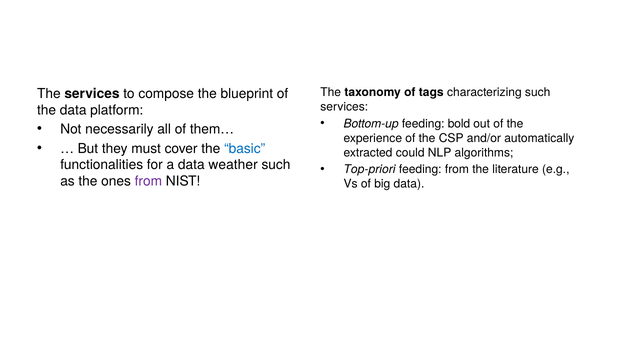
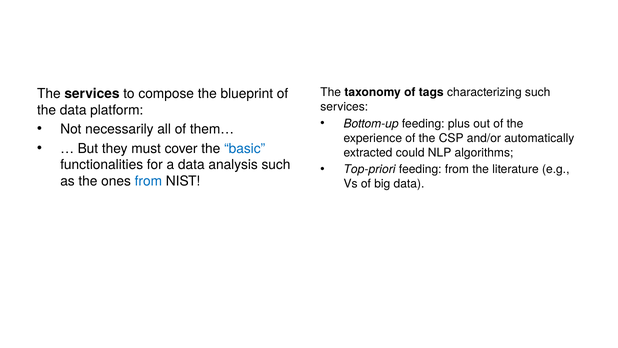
bold: bold -> plus
weather: weather -> analysis
from at (148, 181) colour: purple -> blue
